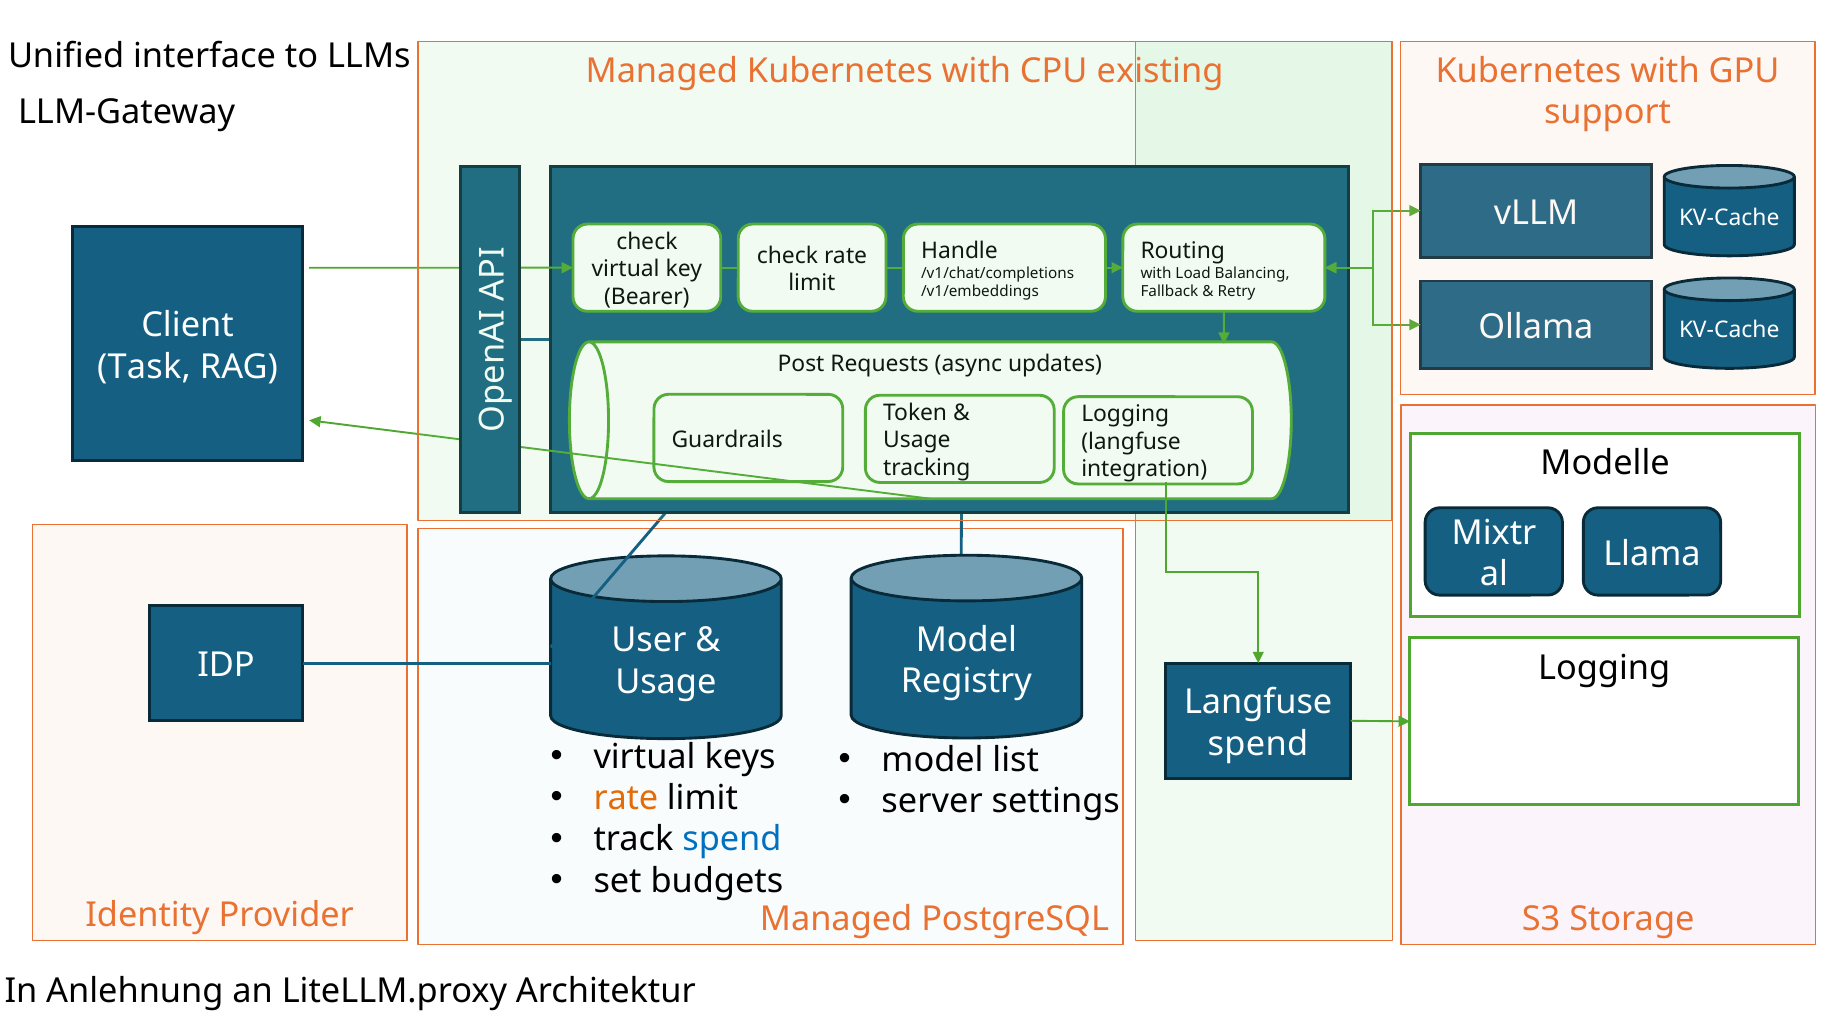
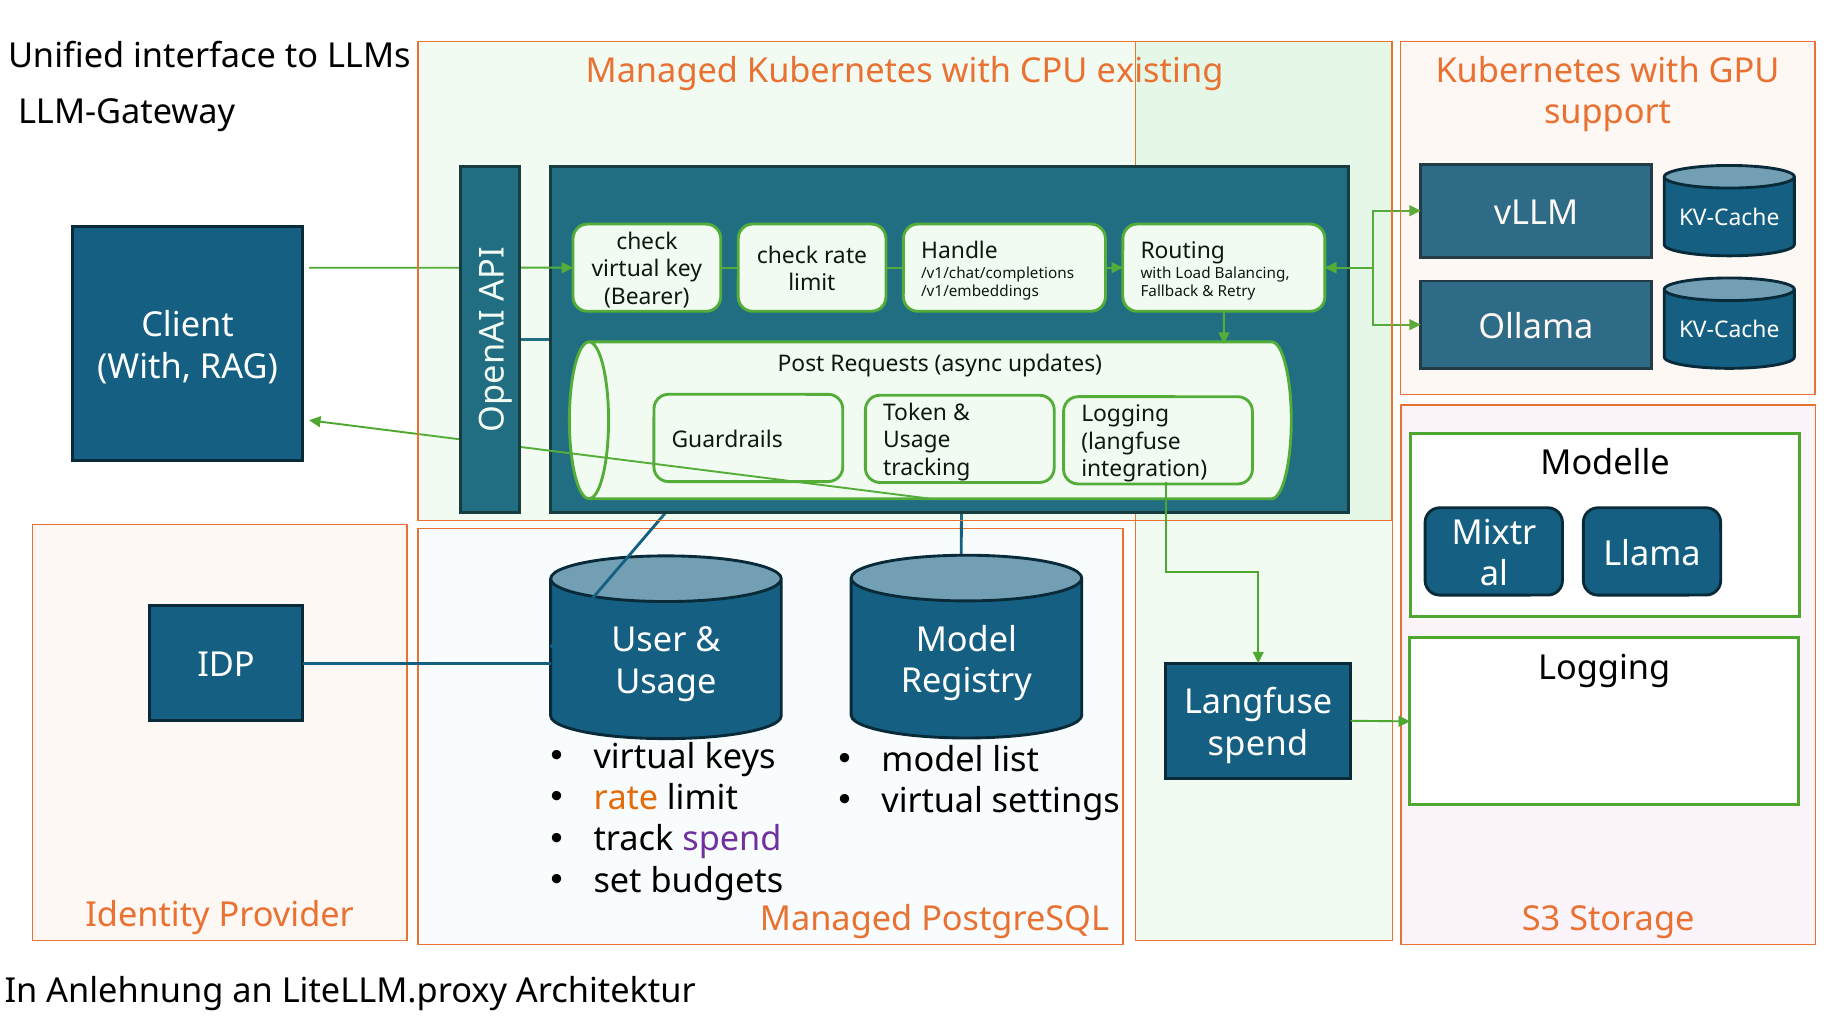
Task at (144, 367): Task -> With
server at (932, 801): server -> virtual
spend at (732, 839) colour: blue -> purple
